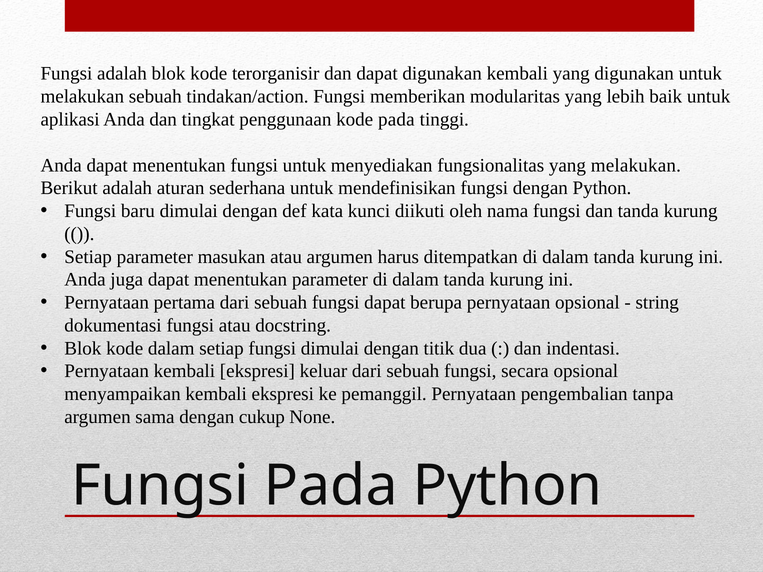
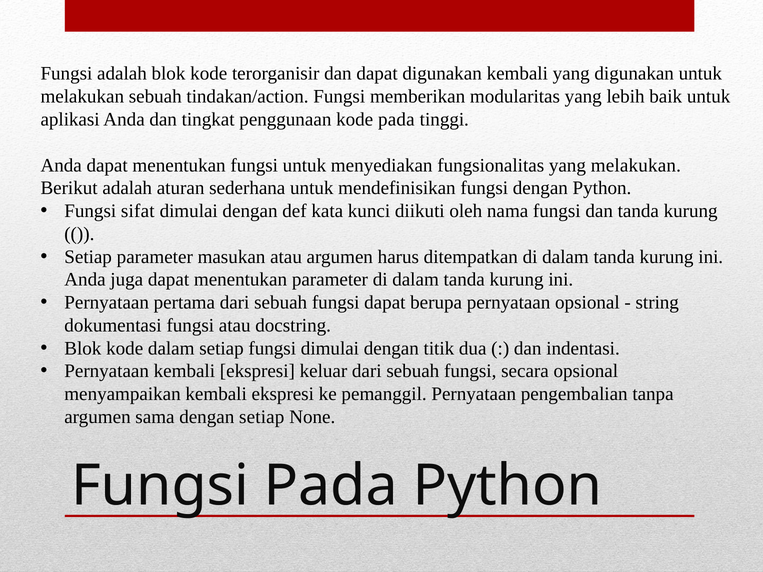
baru: baru -> sifat
dengan cukup: cukup -> setiap
